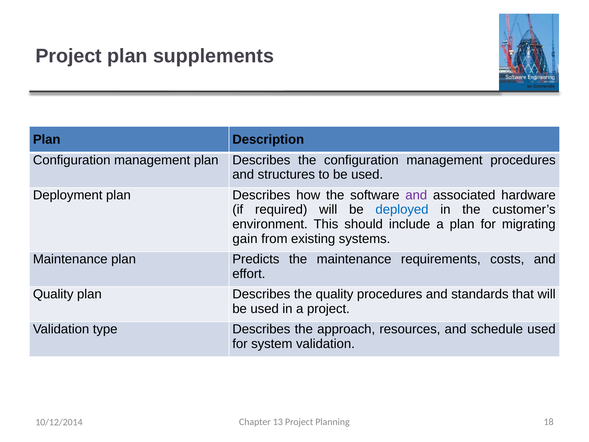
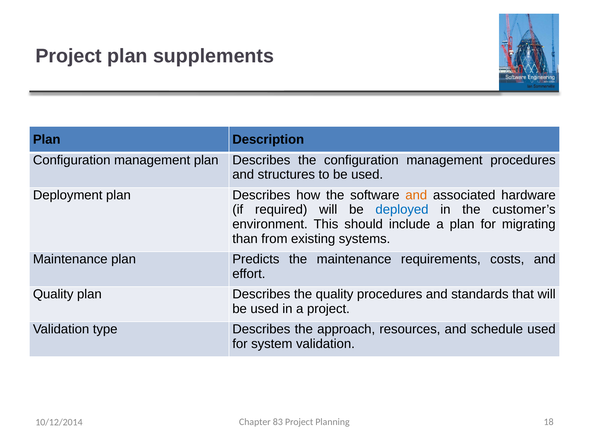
and at (416, 195) colour: purple -> orange
gain: gain -> than
13: 13 -> 83
